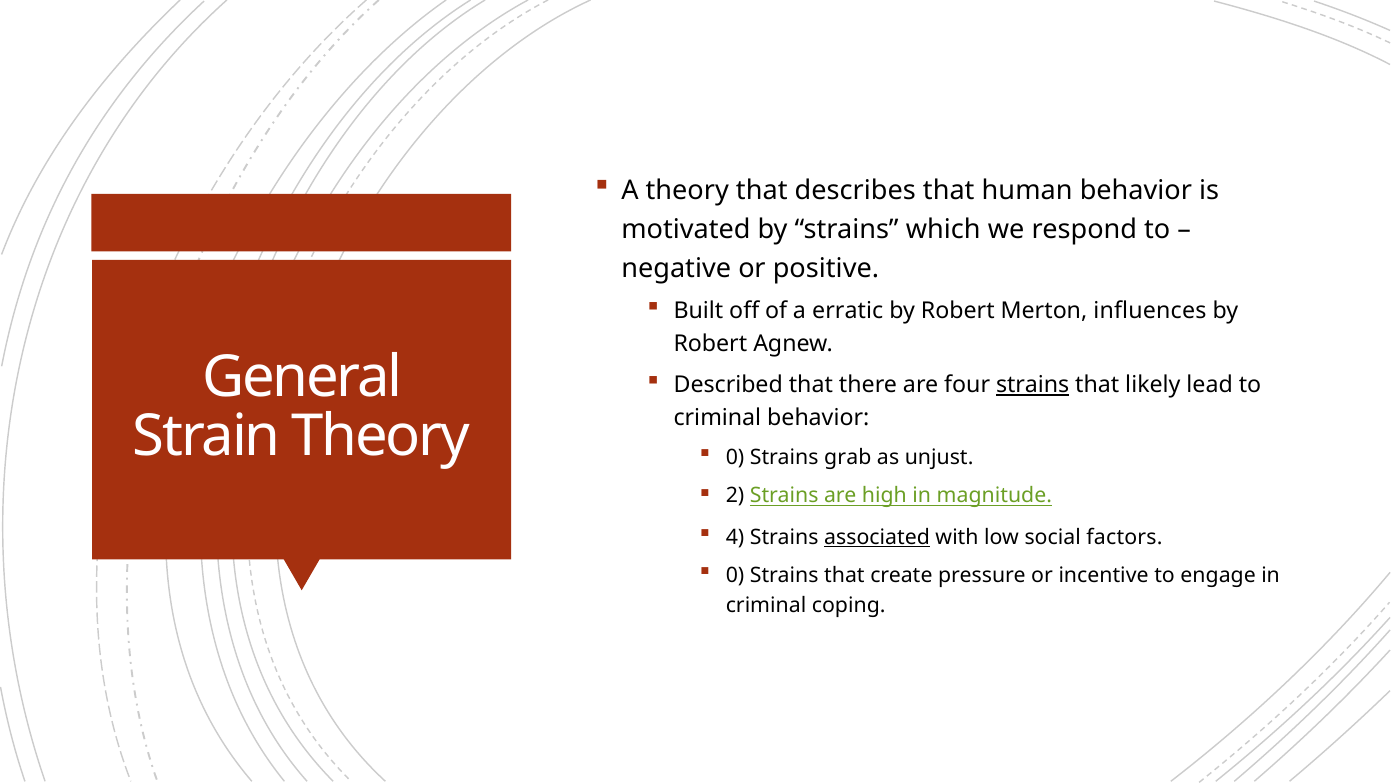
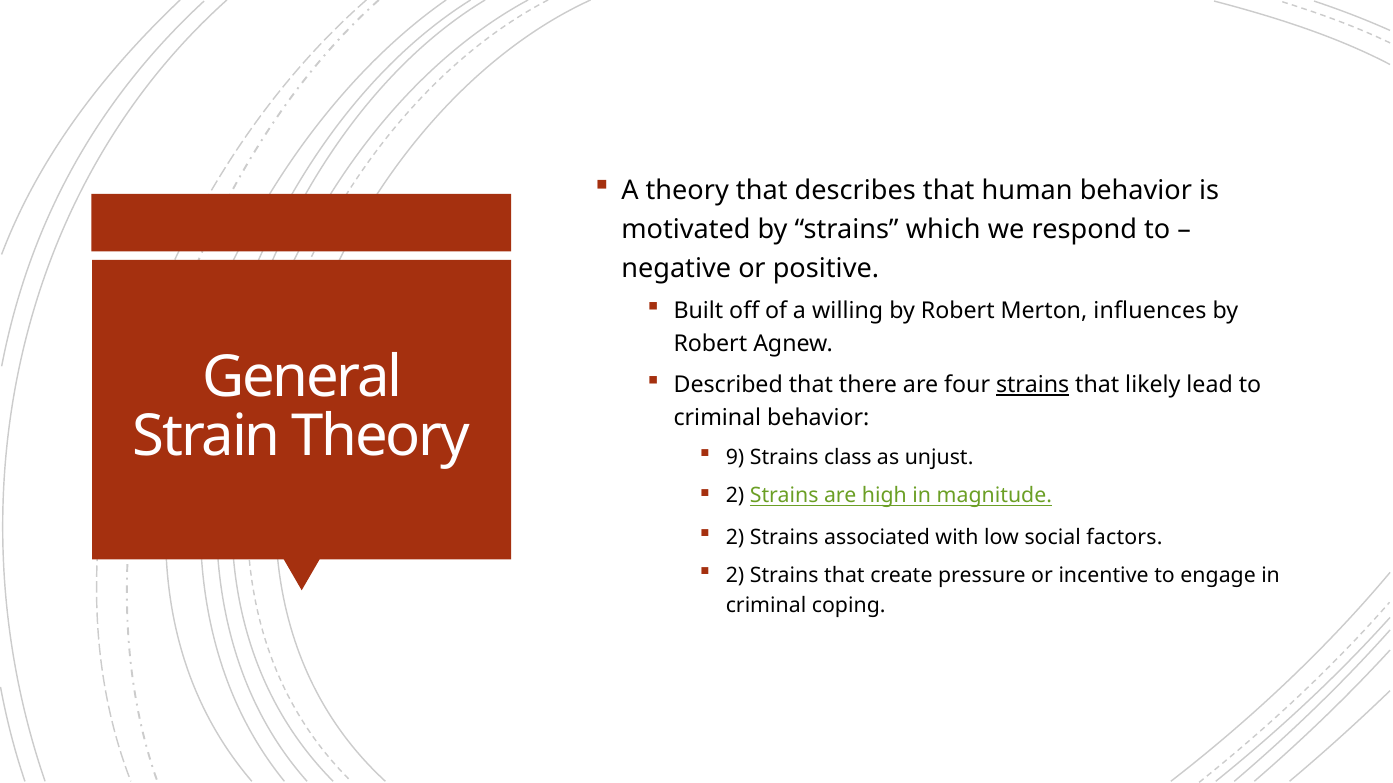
erratic: erratic -> willing
0 at (735, 458): 0 -> 9
grab: grab -> class
4 at (735, 538): 4 -> 2
associated underline: present -> none
0 at (735, 575): 0 -> 2
